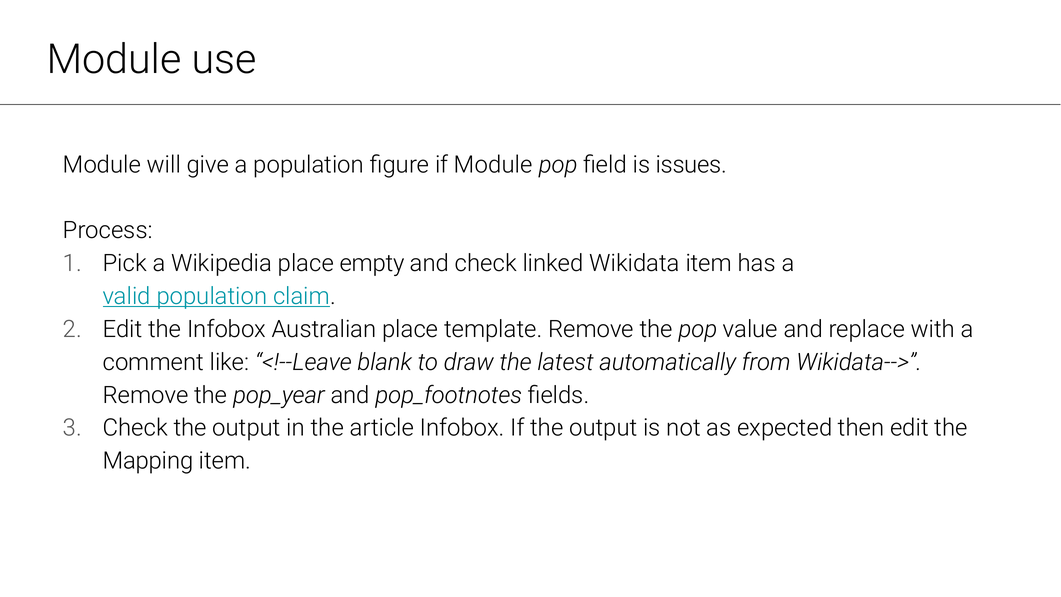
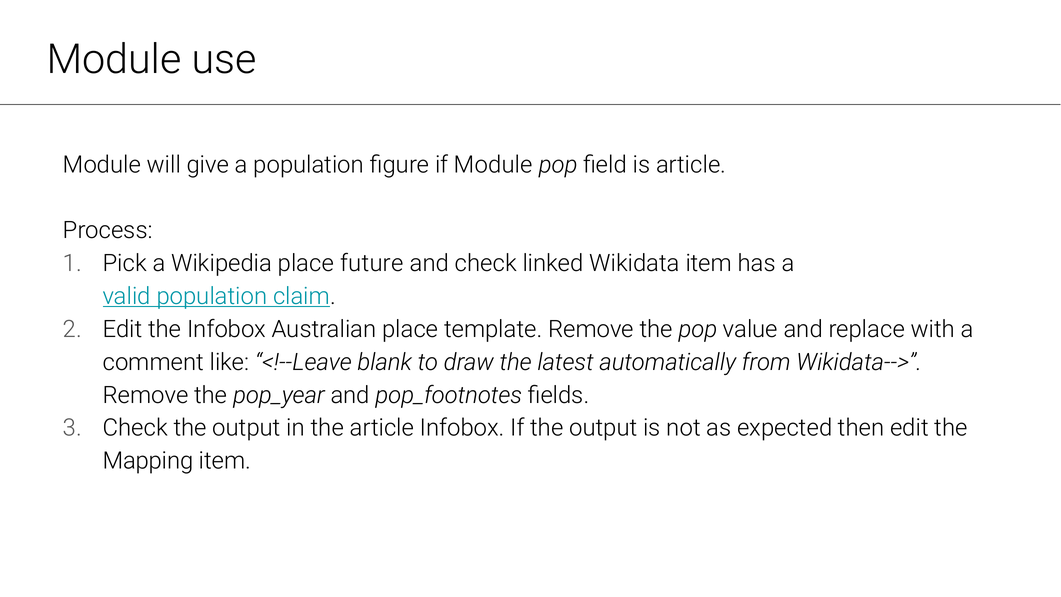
is issues: issues -> article
empty: empty -> future
